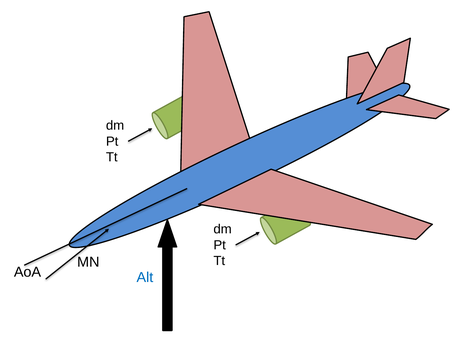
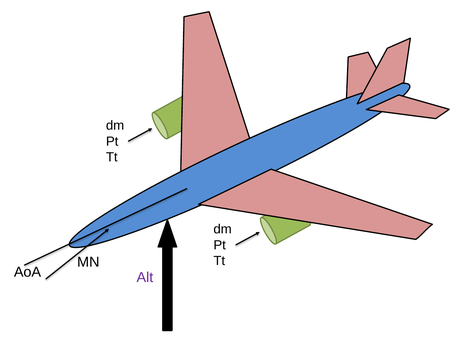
Alt colour: blue -> purple
